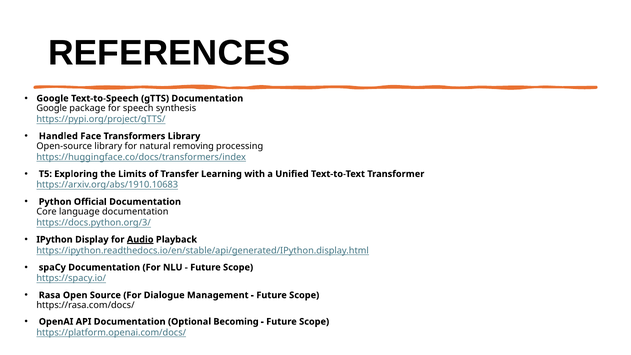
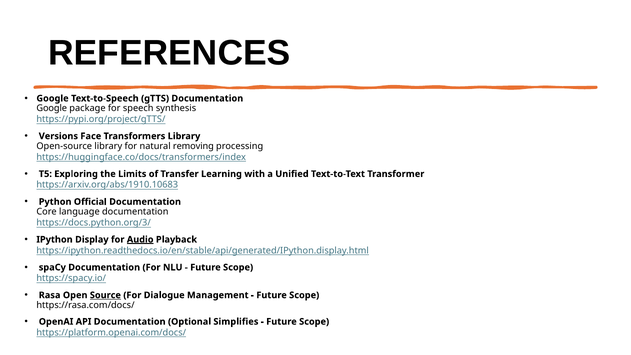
Handled: Handled -> Versions
Source underline: none -> present
Becoming: Becoming -> Simplifies
